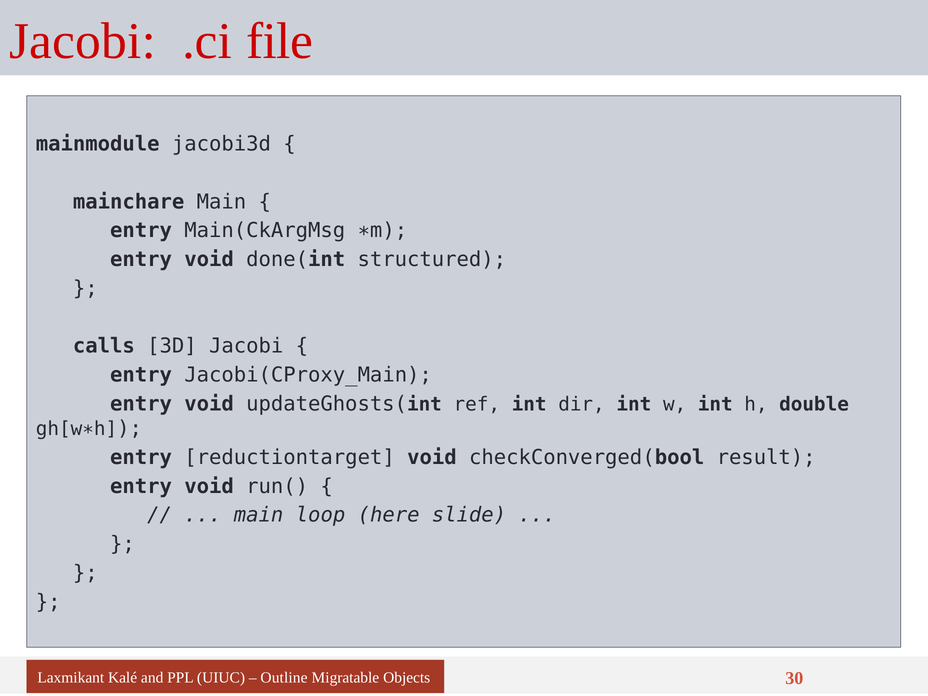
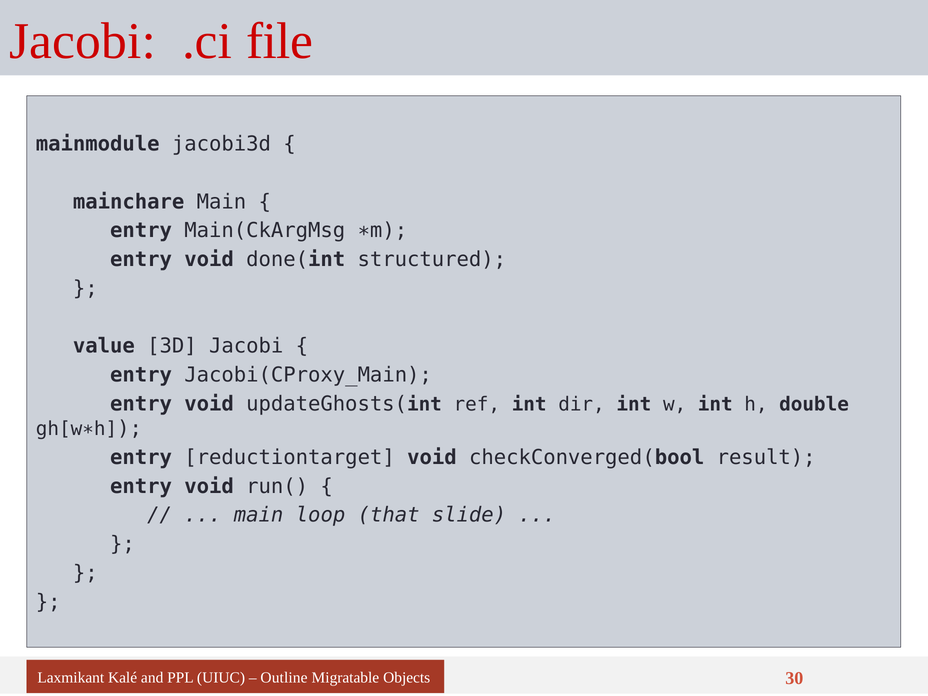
calls: calls -> value
here: here -> that
